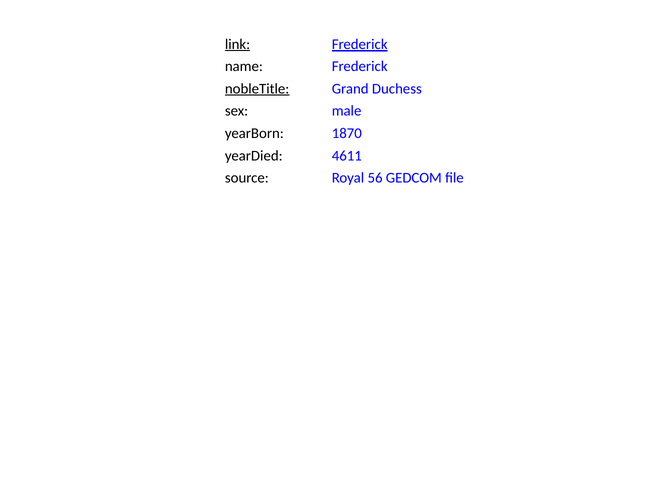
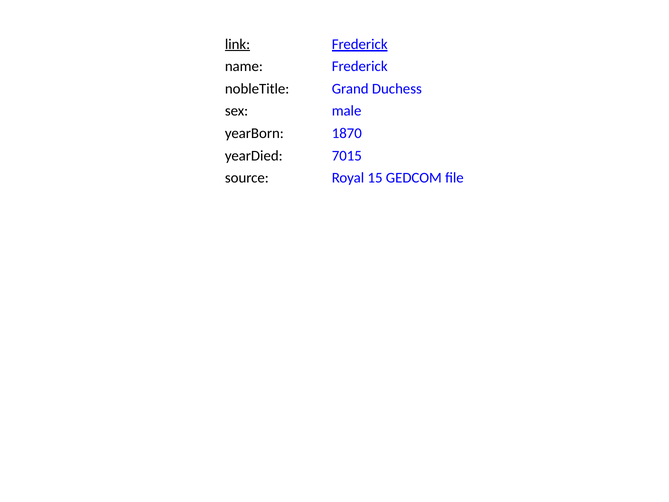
nobleTitle underline: present -> none
4611: 4611 -> 7015
56: 56 -> 15
